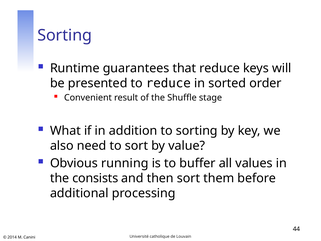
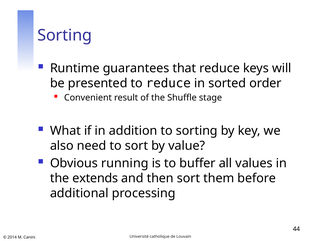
consists: consists -> extends
